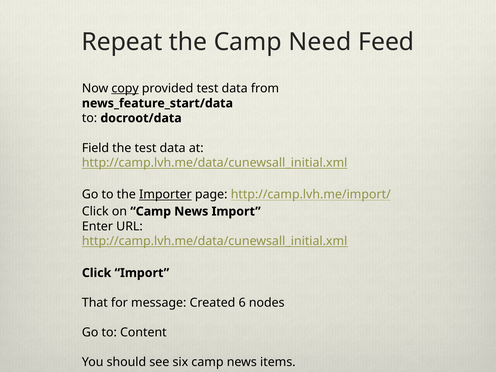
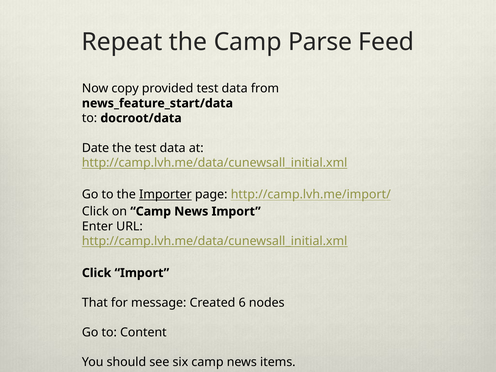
Need: Need -> Parse
copy underline: present -> none
Field: Field -> Date
